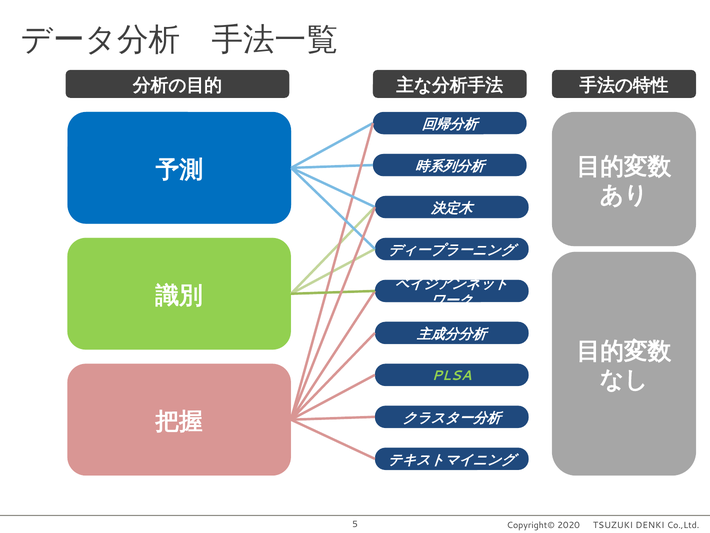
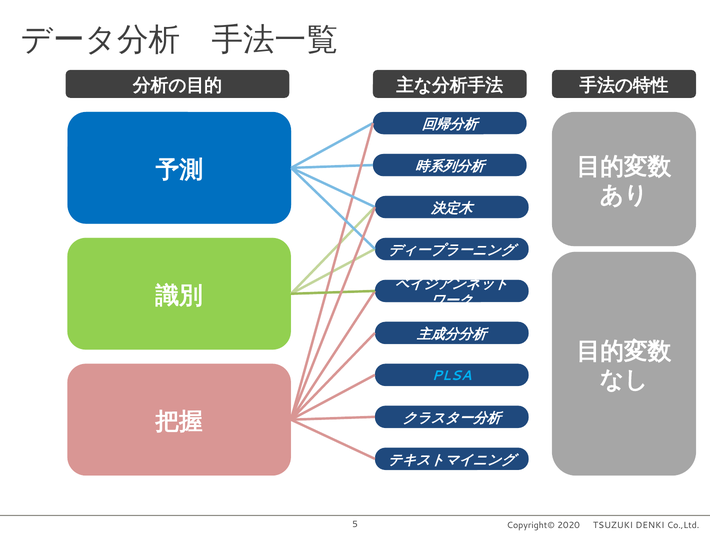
PLSA colour: light green -> light blue
